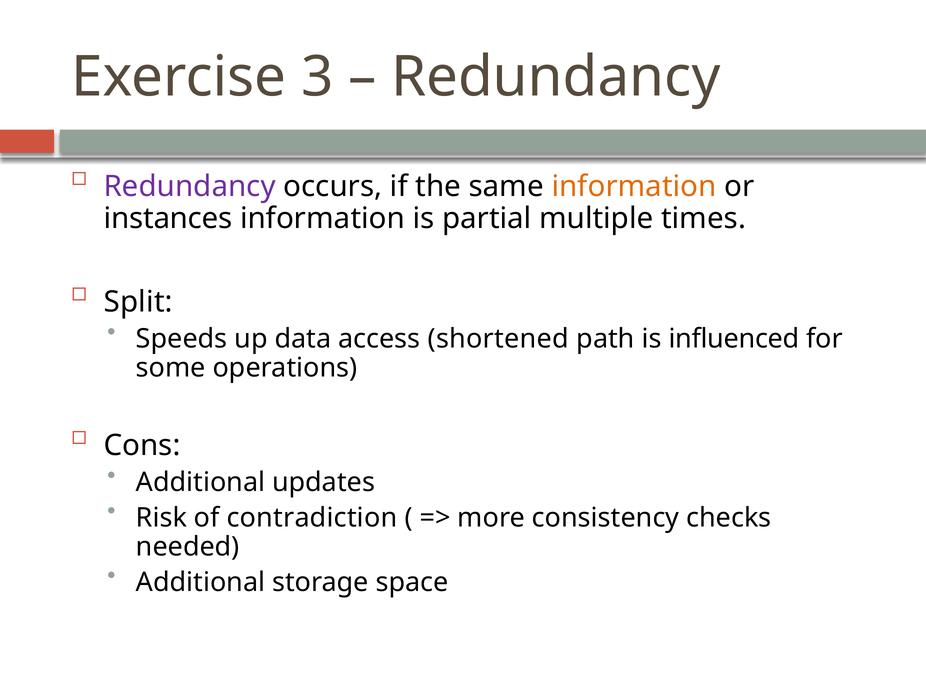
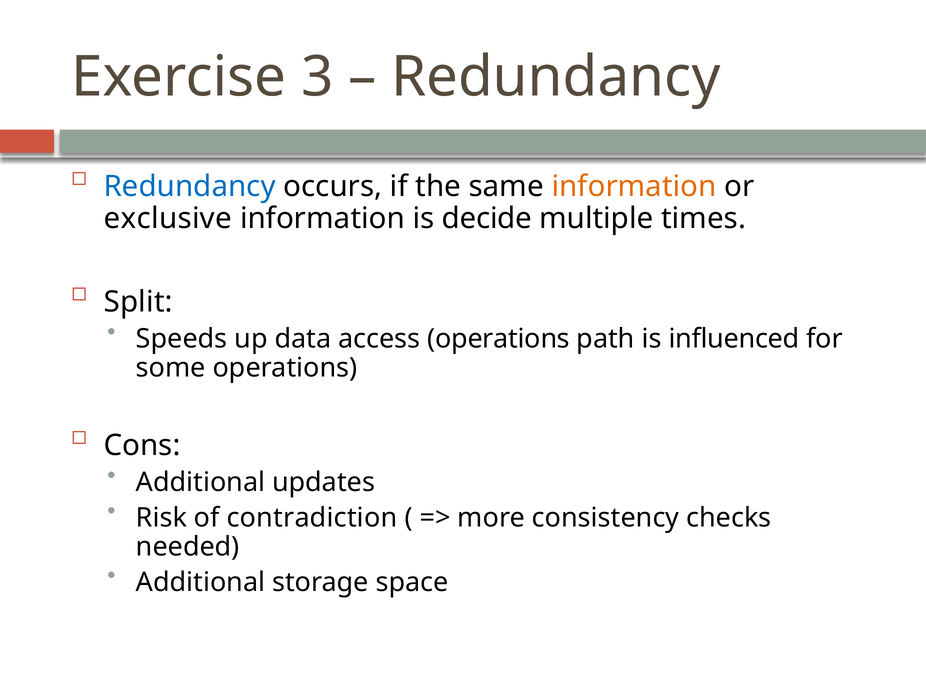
Redundancy at (190, 186) colour: purple -> blue
instances: instances -> exclusive
partial: partial -> decide
access shortened: shortened -> operations
